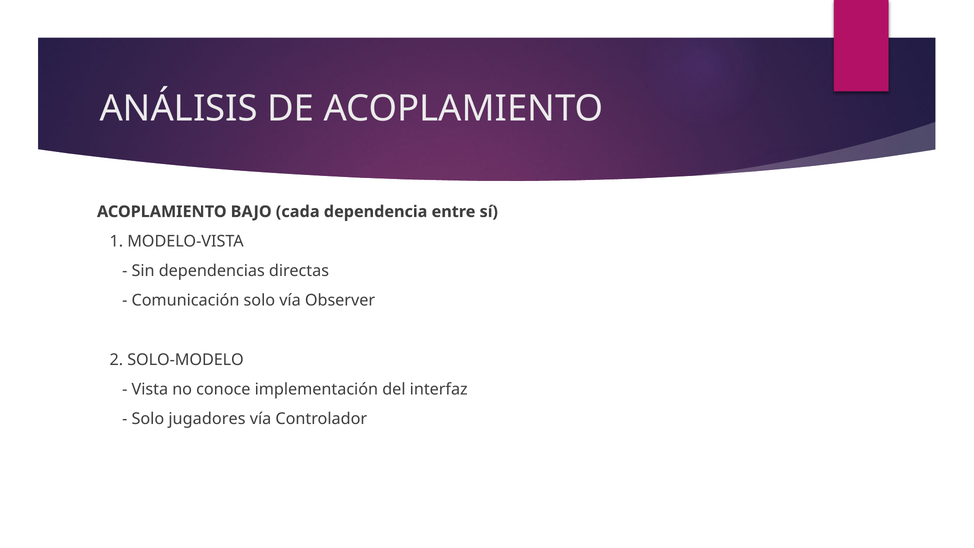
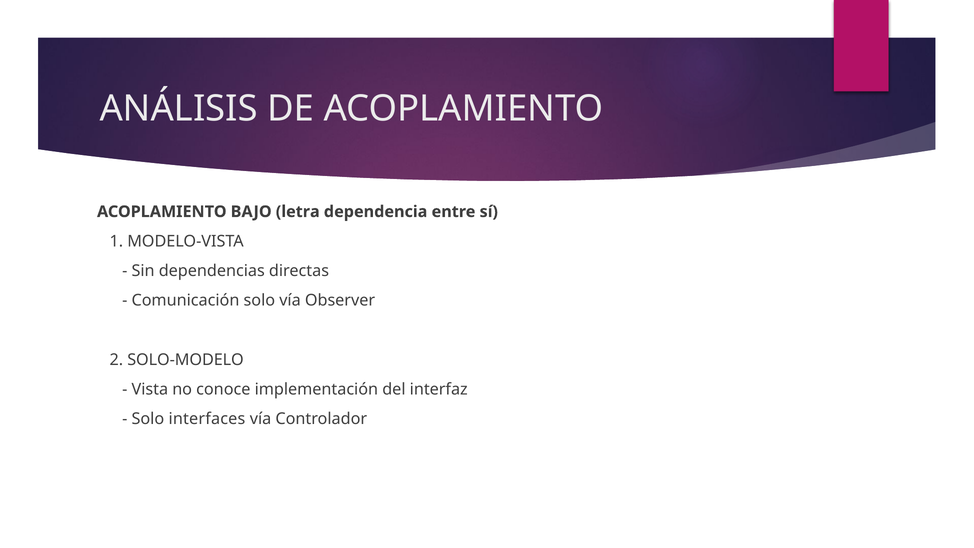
cada: cada -> letra
jugadores: jugadores -> interfaces
